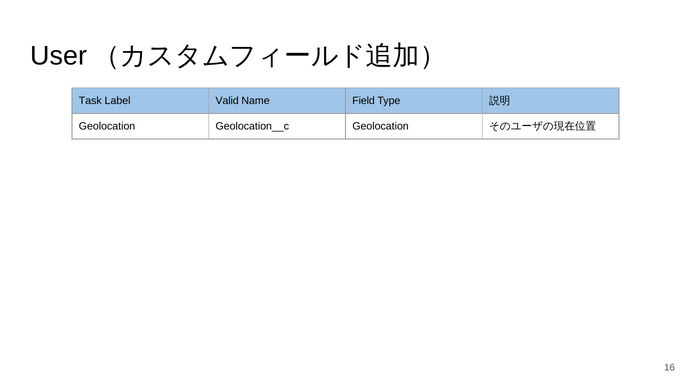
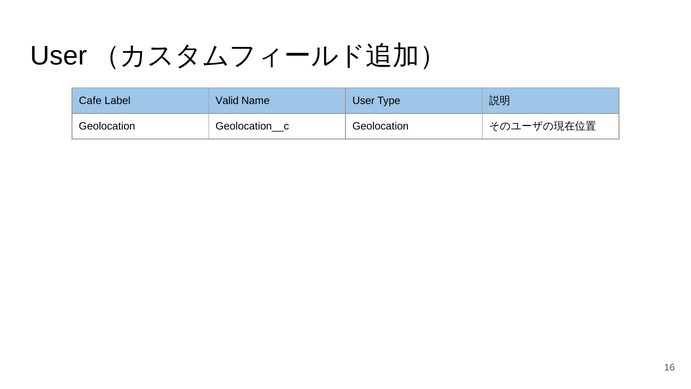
Task: Task -> Cafe
Name Field: Field -> User
